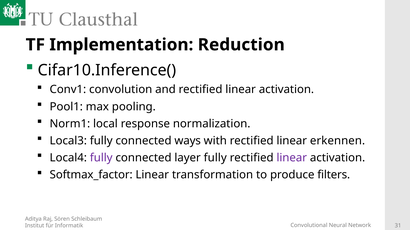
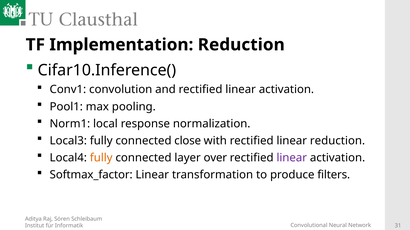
ways: ways -> close
linear erkennen: erkennen -> reduction
fully at (101, 158) colour: purple -> orange
layer fully: fully -> over
